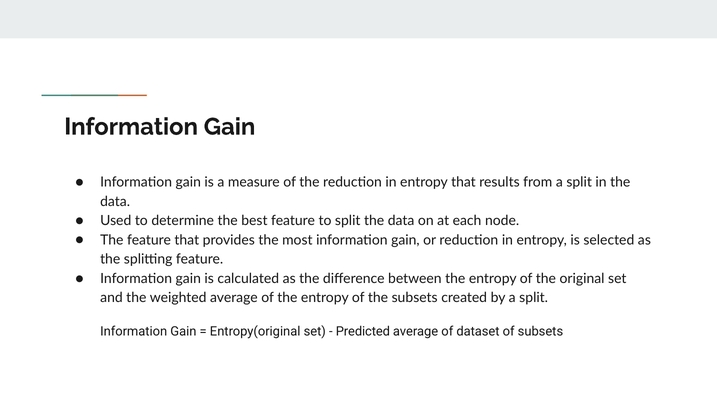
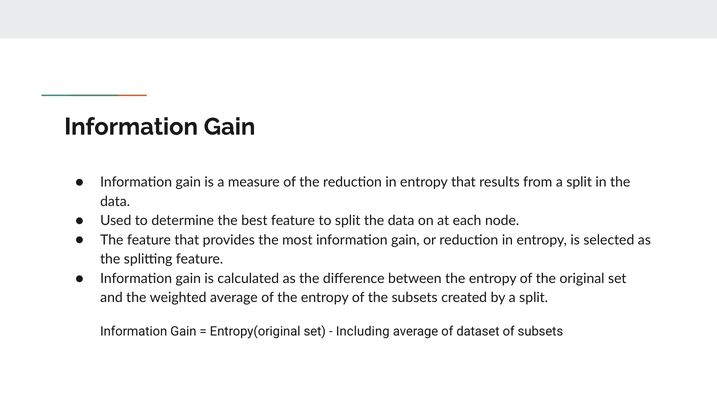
Predicted: Predicted -> Including
